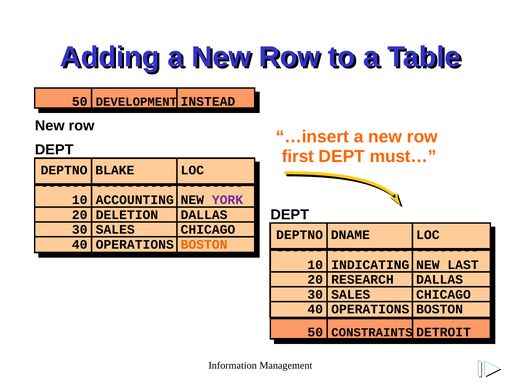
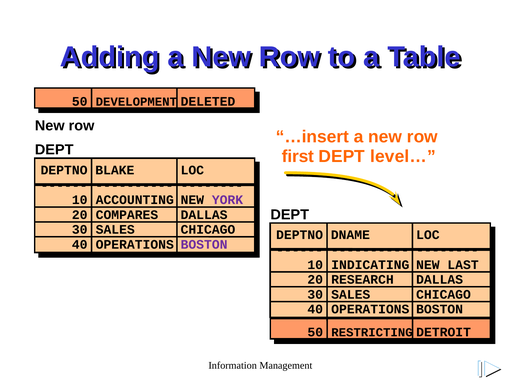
INSTEAD: INSTEAD -> DELETED
must…: must… -> level…
DELETION: DELETION -> COMPARES
BOSTON at (204, 244) colour: orange -> purple
CONSTRAINTS: CONSTRAINTS -> RESTRICTING
